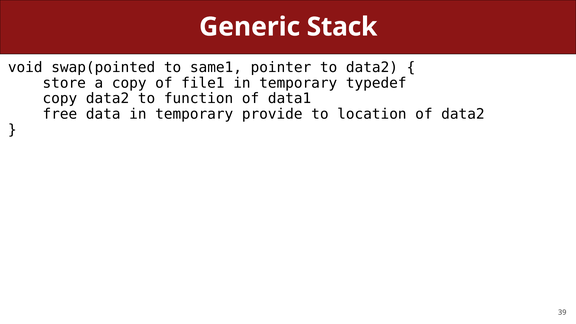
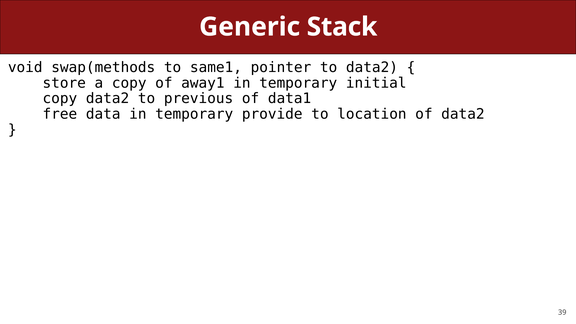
swap(pointed: swap(pointed -> swap(methods
file1: file1 -> away1
typedef: typedef -> initial
function: function -> previous
